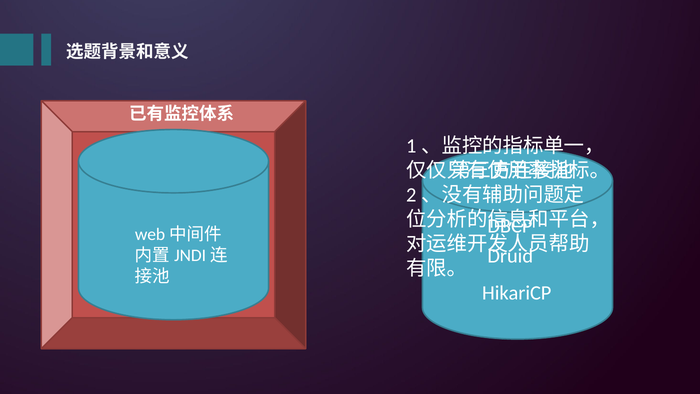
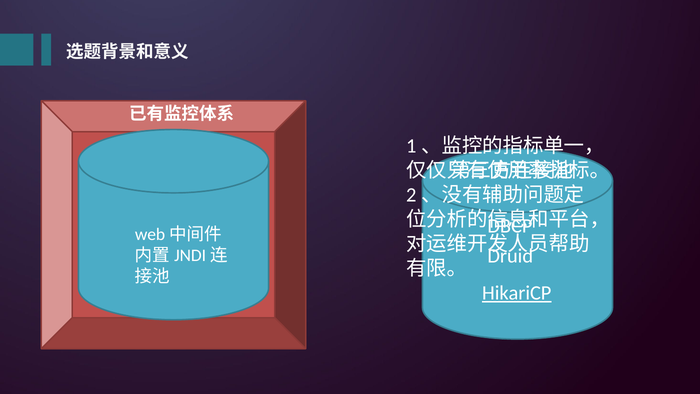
HikariCP underline: none -> present
